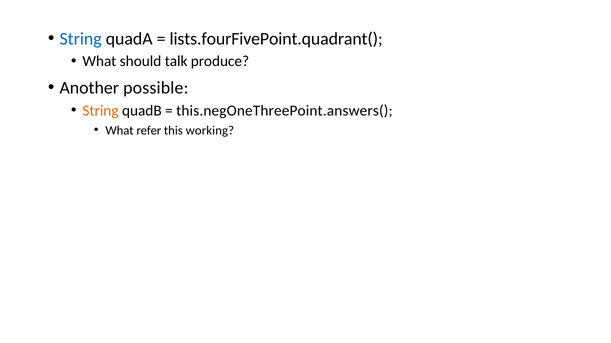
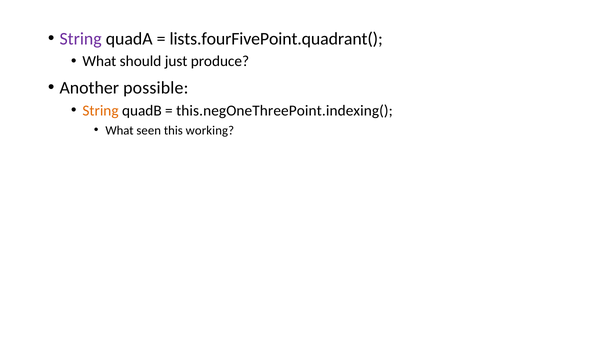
String at (81, 39) colour: blue -> purple
talk: talk -> just
this.negOneThreePoint.answers(: this.negOneThreePoint.answers( -> this.negOneThreePoint.indexing(
refer: refer -> seen
